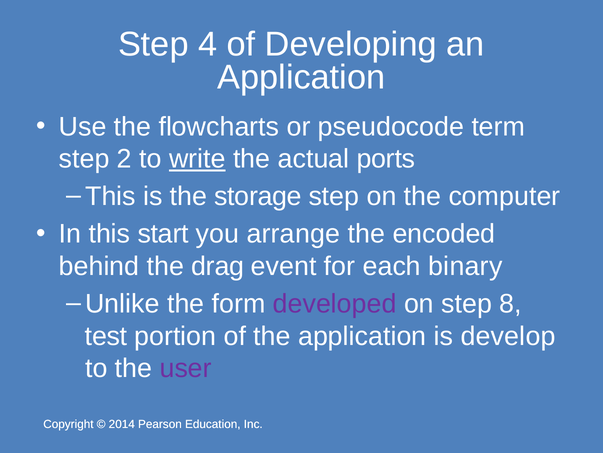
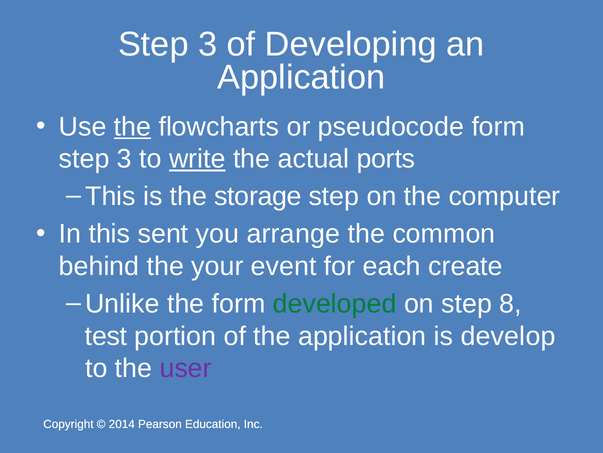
4 at (208, 44): 4 -> 3
the at (132, 126) underline: none -> present
pseudocode term: term -> form
2 at (124, 159): 2 -> 3
start: start -> sent
encoded: encoded -> common
drag: drag -> your
binary: binary -> create
developed colour: purple -> green
